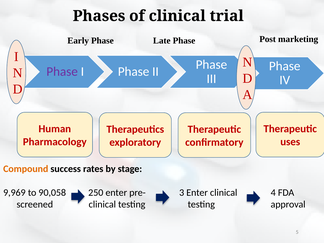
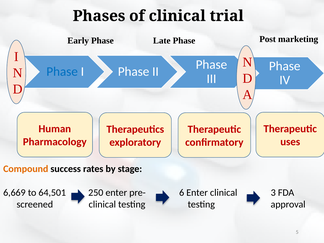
Phase at (62, 72) colour: purple -> blue
9,969: 9,969 -> 6,669
90,058: 90,058 -> 64,501
3: 3 -> 6
4: 4 -> 3
